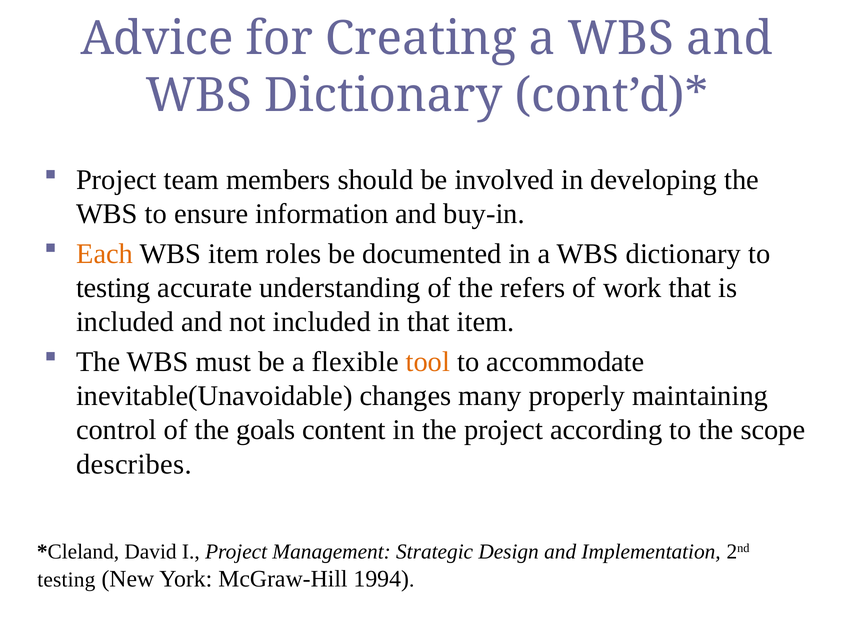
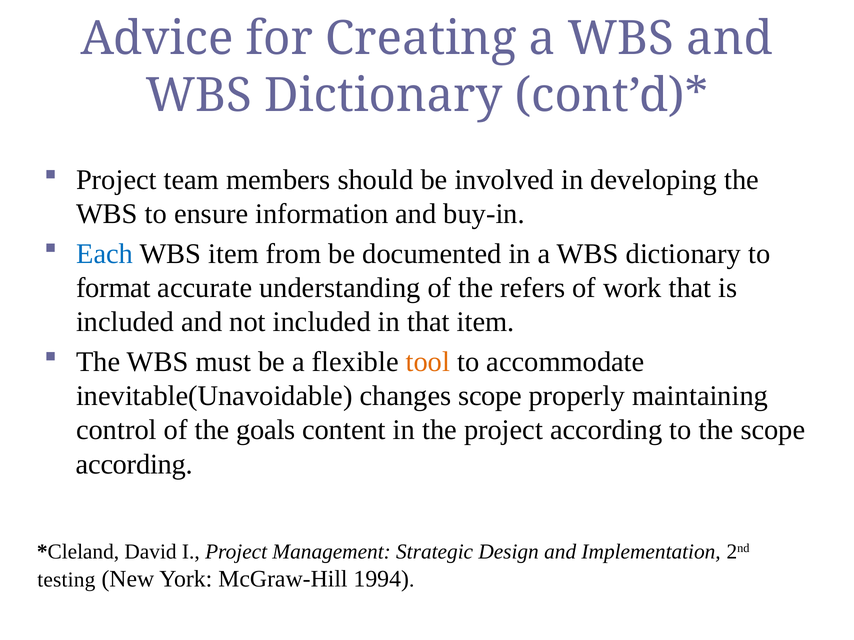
Each colour: orange -> blue
roles: roles -> from
testing at (113, 288): testing -> format
changes many: many -> scope
describes at (134, 465): describes -> according
